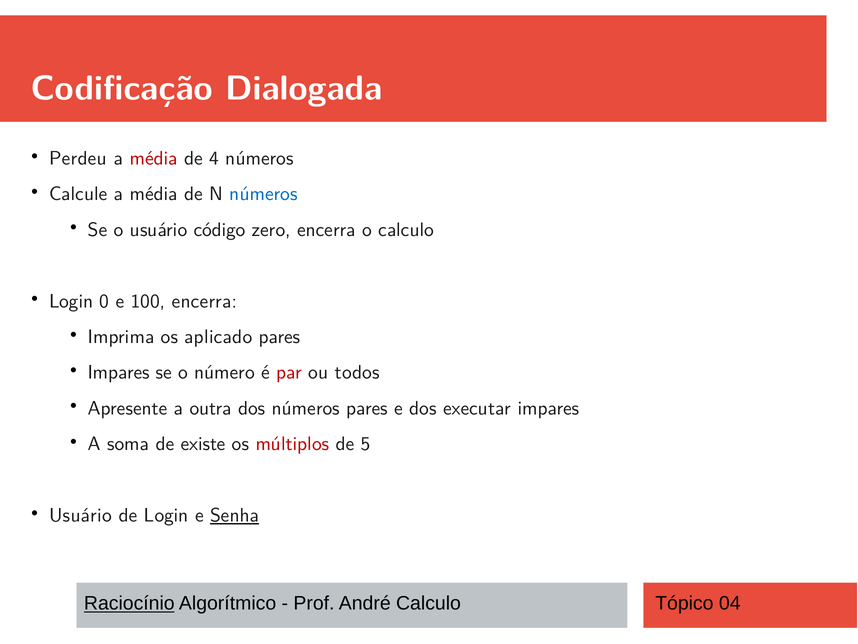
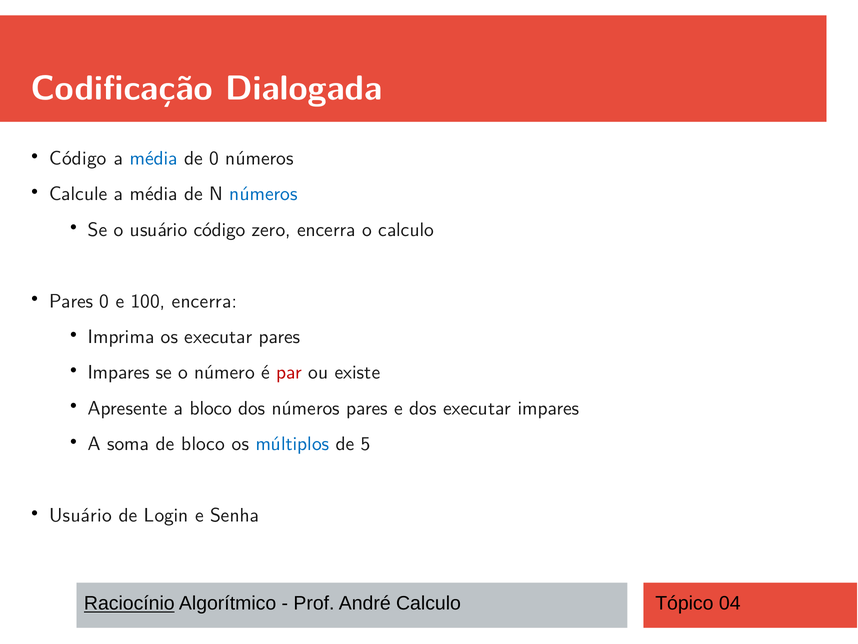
Perdeu at (78, 158): Perdeu -> Código
média at (154, 158) colour: red -> blue
de 4: 4 -> 0
Login at (71, 301): Login -> Pares
os aplicado: aplicado -> executar
todos: todos -> existe
a outra: outra -> bloco
de existe: existe -> bloco
múltiplos colour: red -> blue
Senha underline: present -> none
